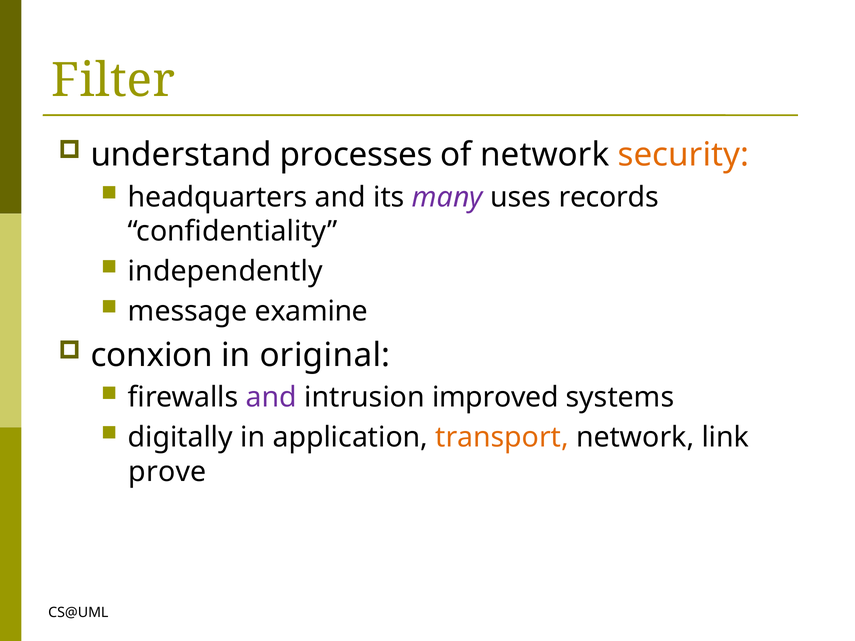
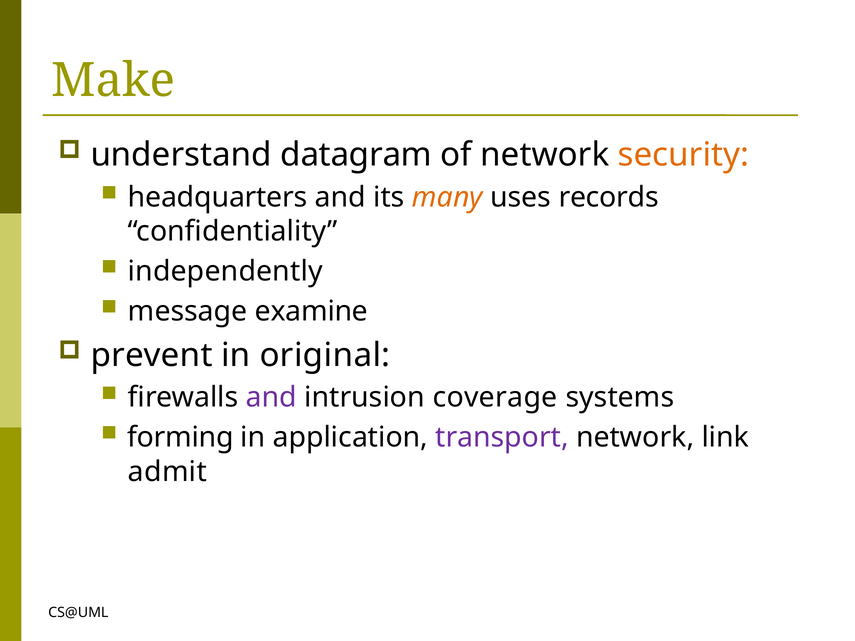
Filter: Filter -> Make
processes: processes -> datagram
many colour: purple -> orange
conxion: conxion -> prevent
improved: improved -> coverage
digitally: digitally -> forming
transport colour: orange -> purple
prove: prove -> admit
